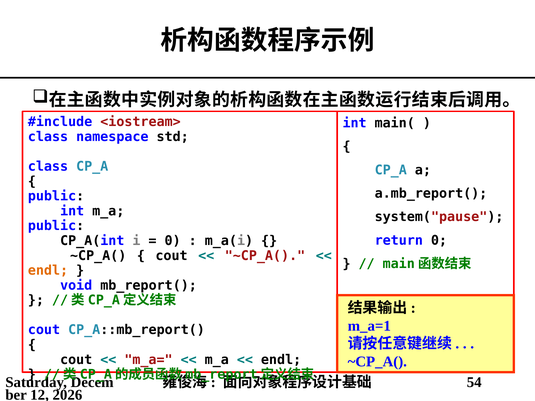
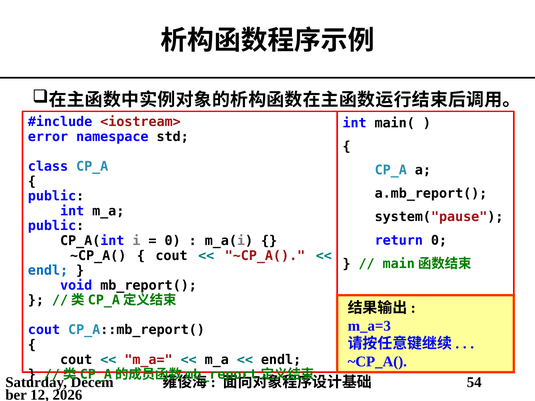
class at (48, 137): class -> error
endl at (48, 271) colour: orange -> blue
m_a=1: m_a=1 -> m_a=3
